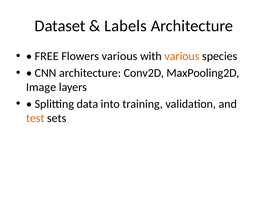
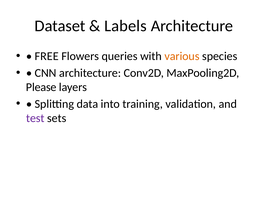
Flowers various: various -> queries
Image: Image -> Please
test colour: orange -> purple
